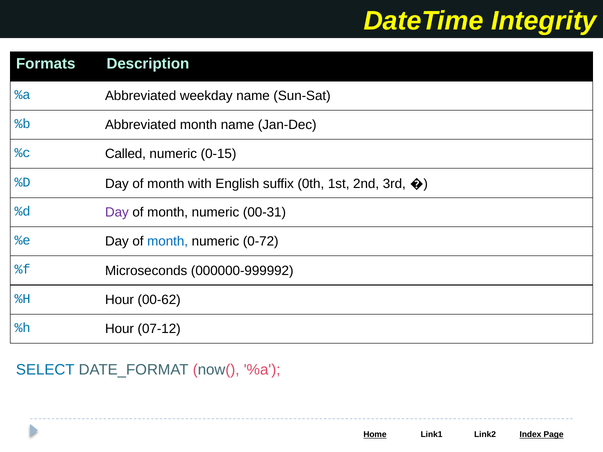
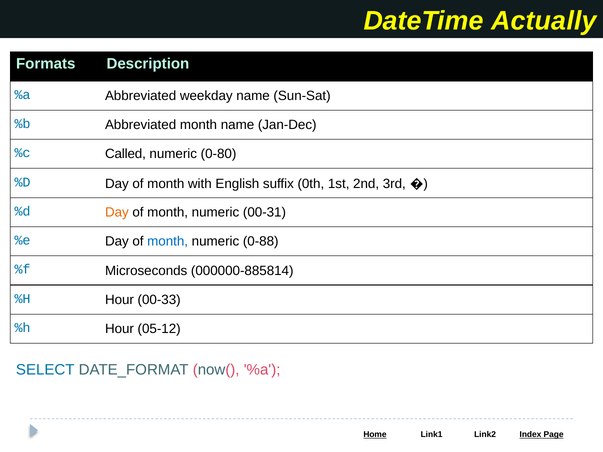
Integrity: Integrity -> Actually
0-15: 0-15 -> 0-80
Day at (117, 212) colour: purple -> orange
0-72: 0-72 -> 0-88
000000-999992: 000000-999992 -> 000000-885814
00-62: 00-62 -> 00-33
07-12: 07-12 -> 05-12
